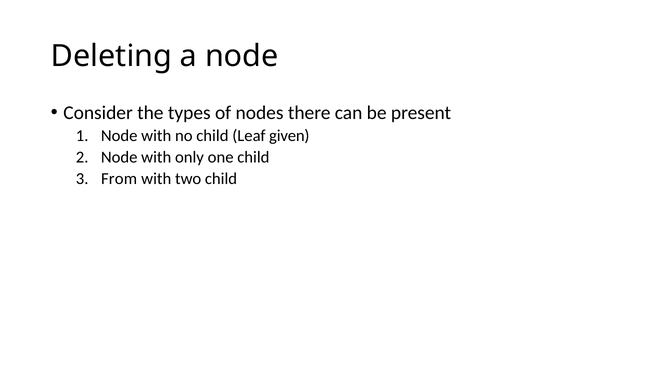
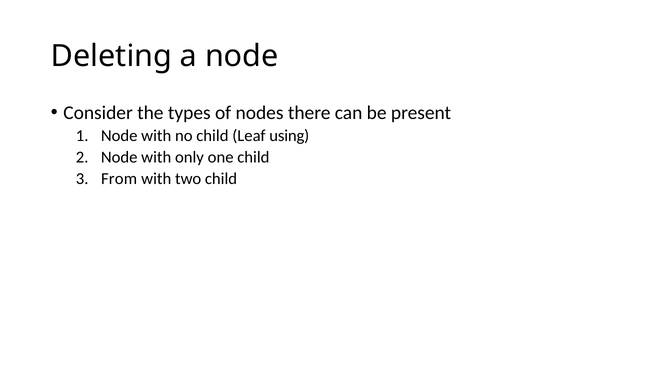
given: given -> using
